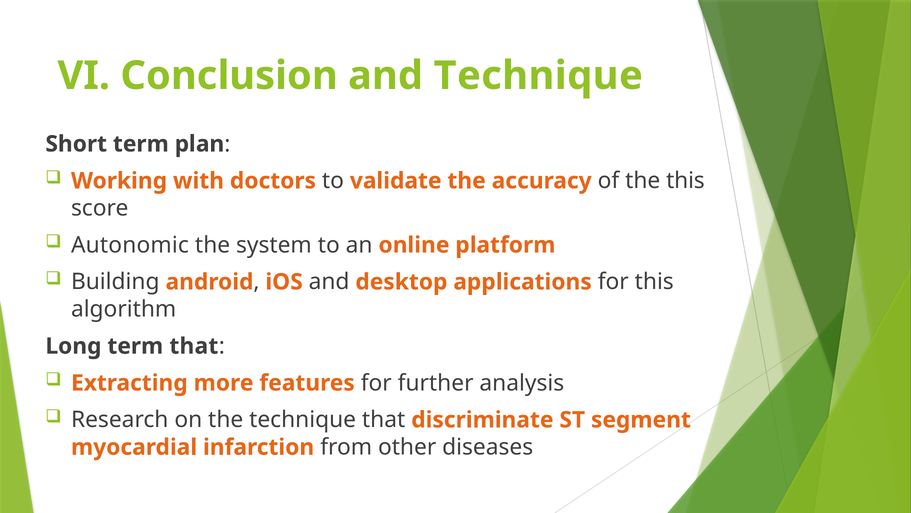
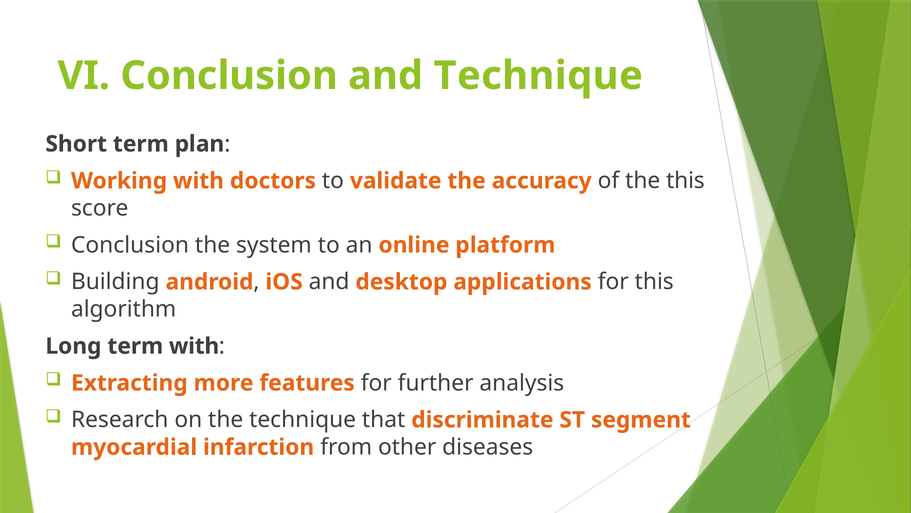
Autonomic at (130, 245): Autonomic -> Conclusion
term that: that -> with
